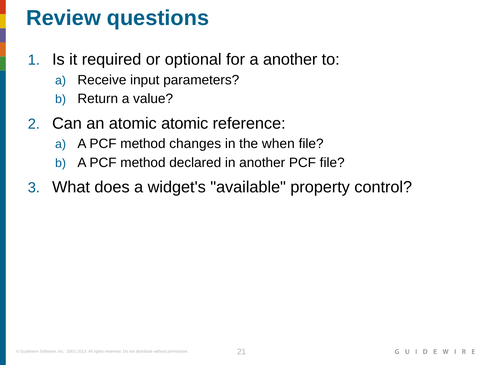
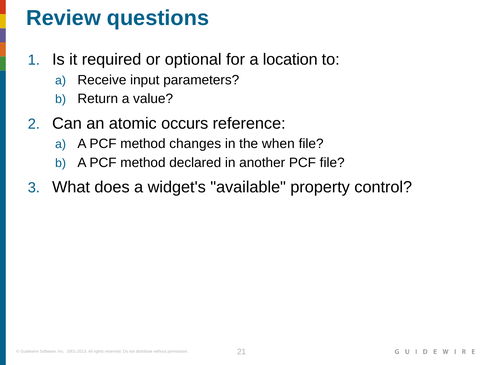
a another: another -> location
atomic atomic: atomic -> occurs
